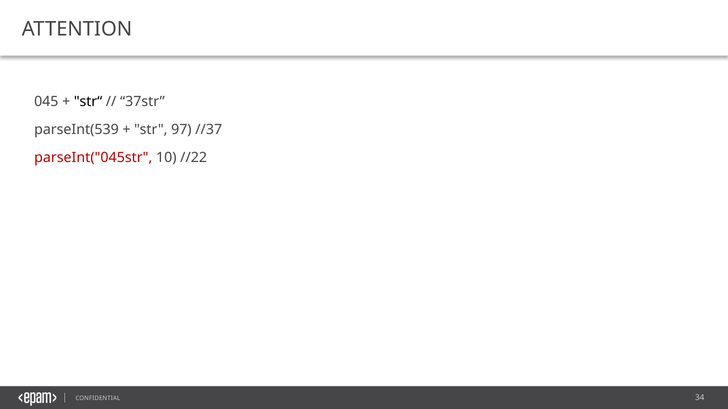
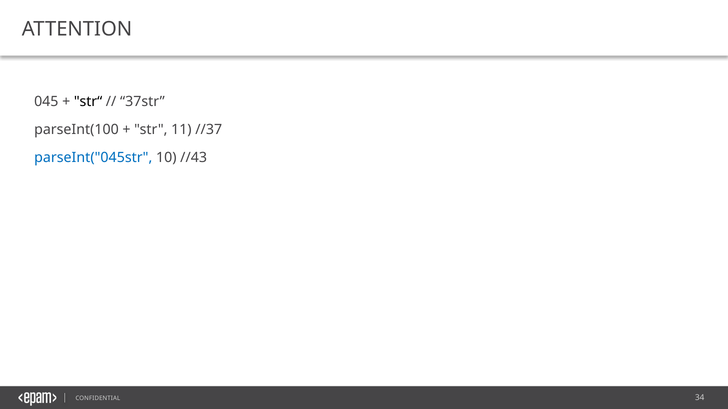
parseInt(539: parseInt(539 -> parseInt(100
97: 97 -> 11
parseInt("045str colour: red -> blue
//22: //22 -> //43
